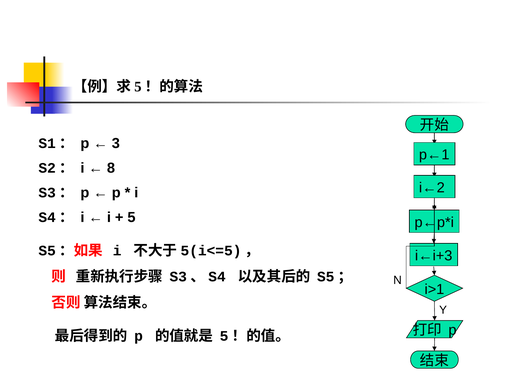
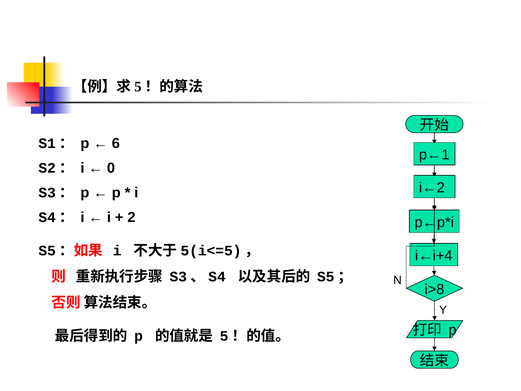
3: 3 -> 6
8: 8 -> 0
5: 5 -> 2
i←i+3: i←i+3 -> i←i+4
i>1: i>1 -> i>8
